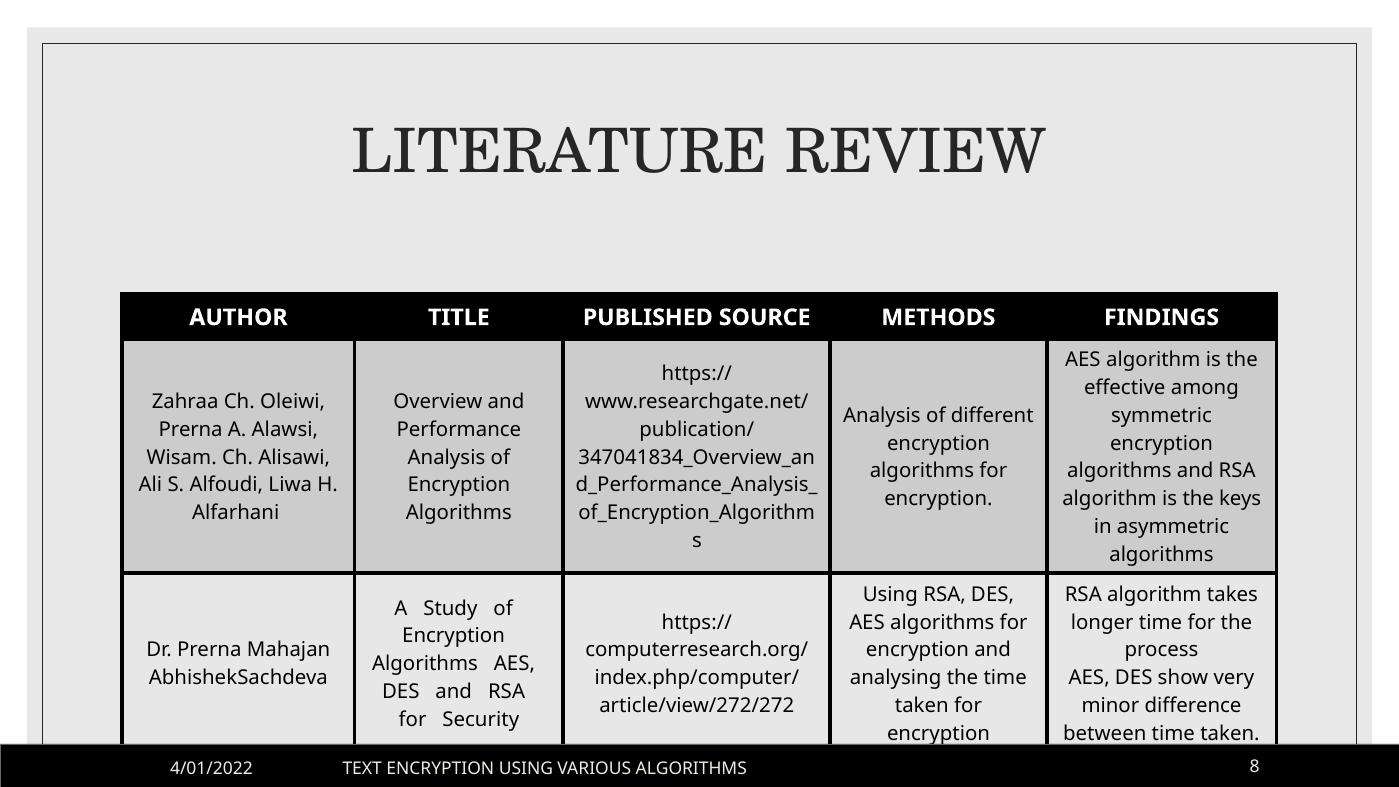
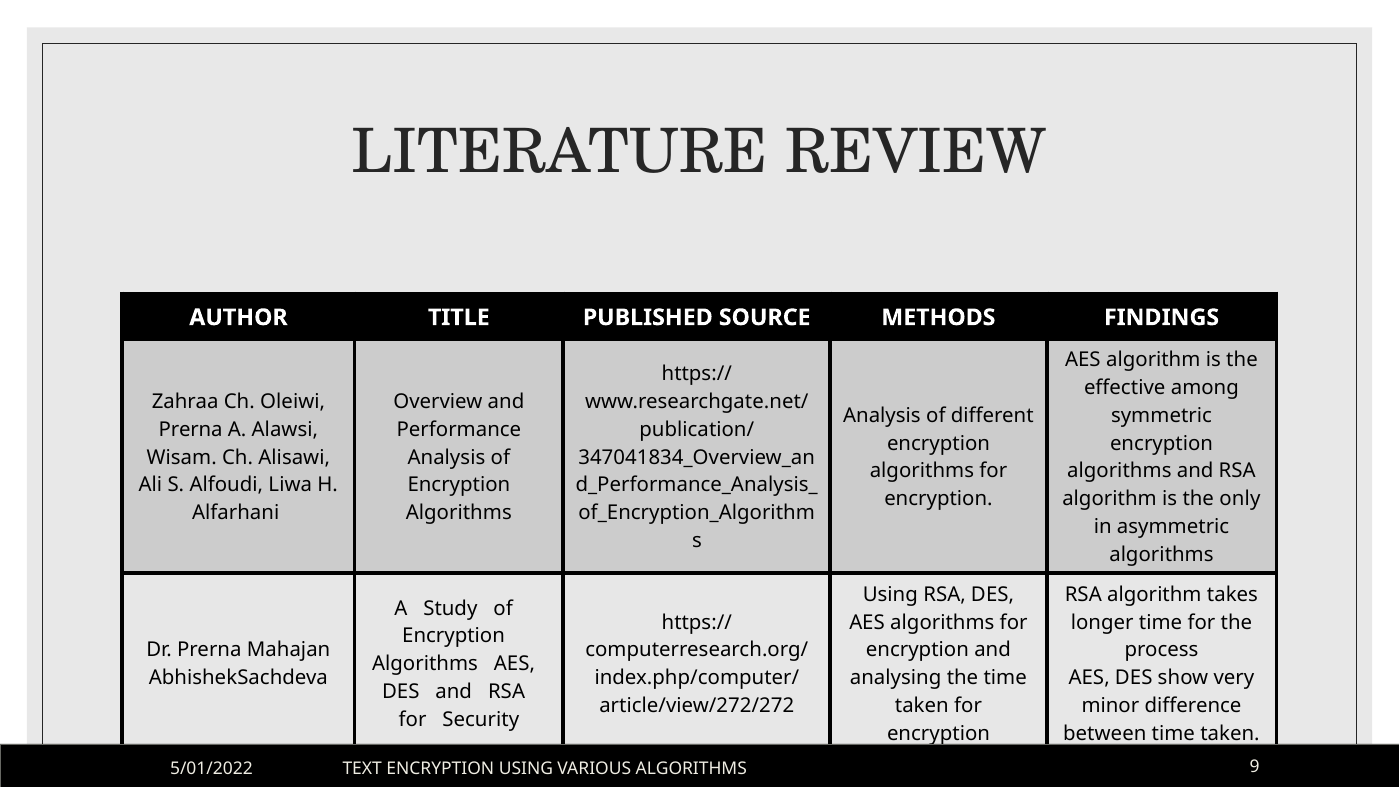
keys: keys -> only
4/01/2022: 4/01/2022 -> 5/01/2022
8: 8 -> 9
